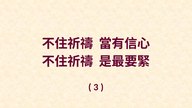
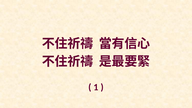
3: 3 -> 1
